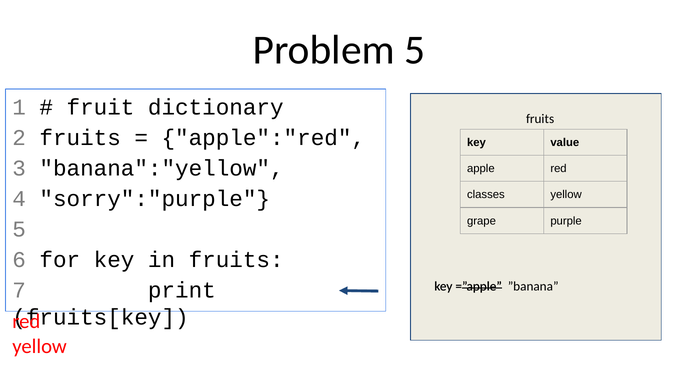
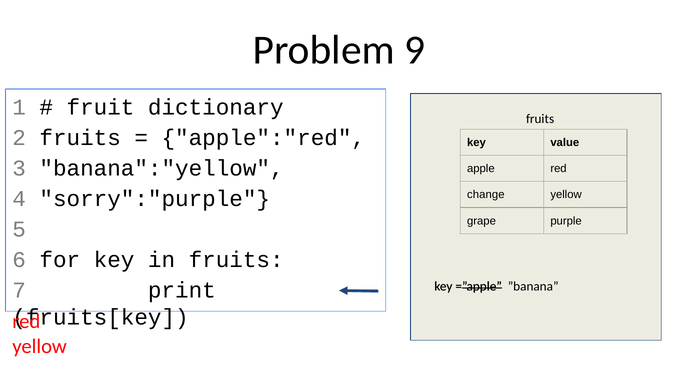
Problem 5: 5 -> 9
classes: classes -> change
